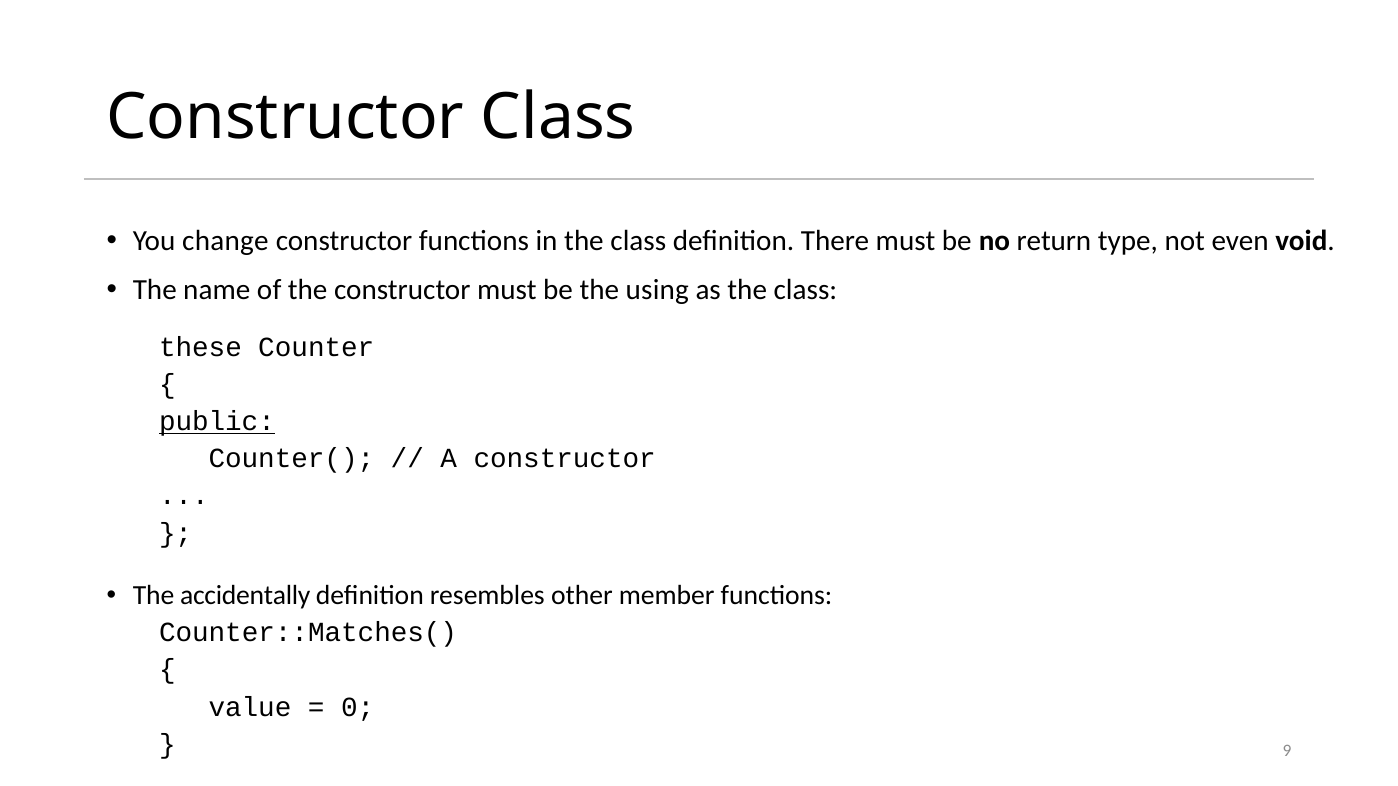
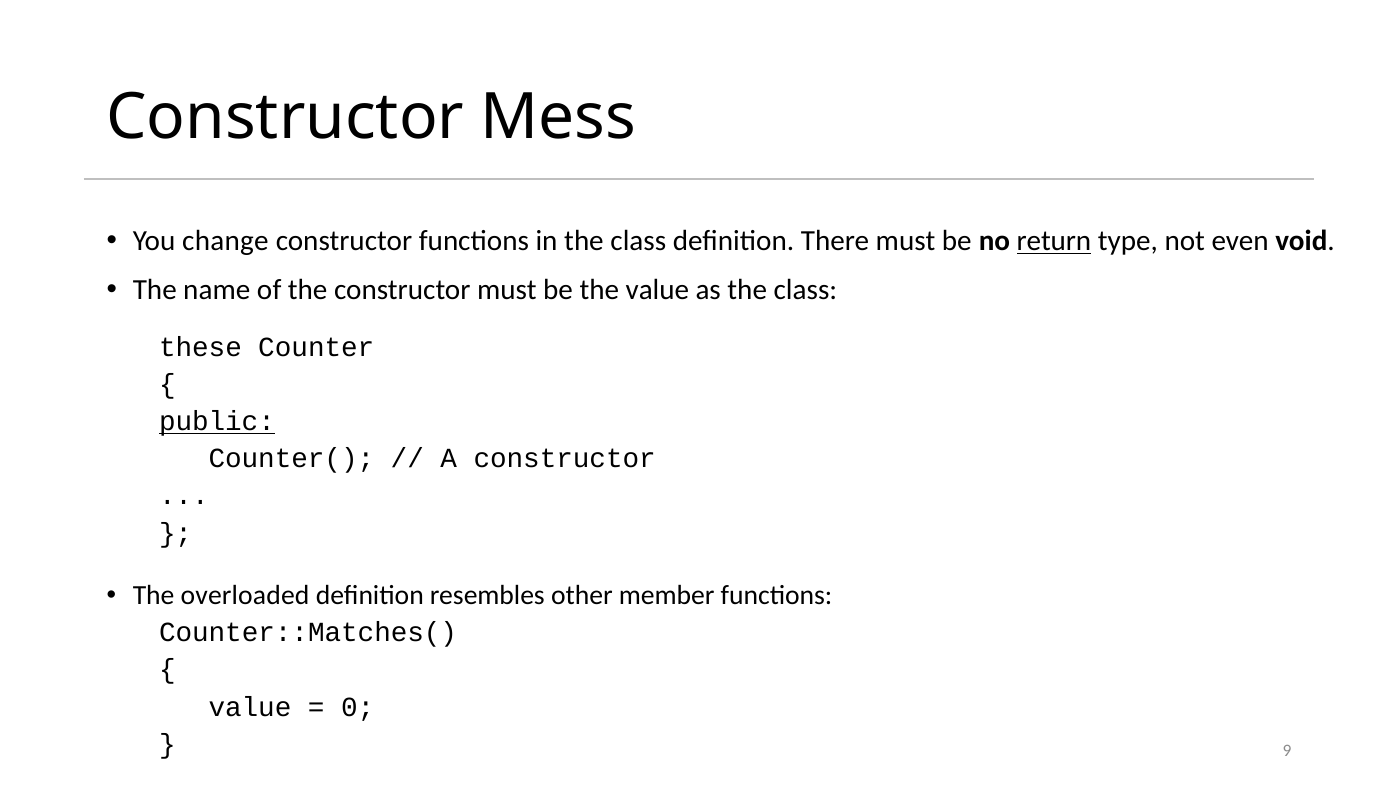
Constructor Class: Class -> Mess
return underline: none -> present
the using: using -> value
accidentally: accidentally -> overloaded
